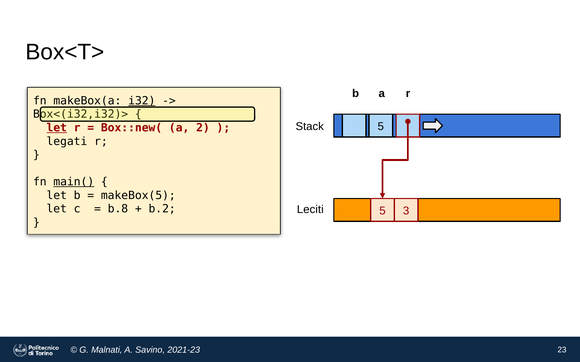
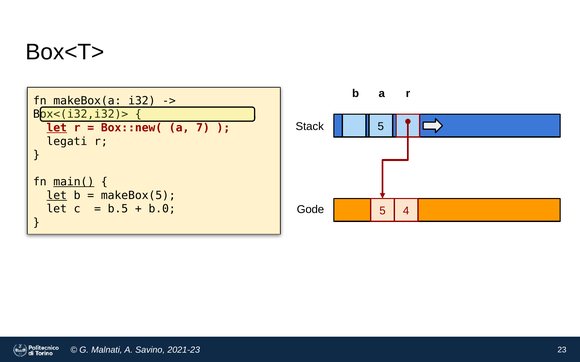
i32 underline: present -> none
2: 2 -> 7
let at (57, 196) underline: none -> present
b.8: b.8 -> b.5
b.2: b.2 -> b.0
Leciti: Leciti -> Gode
3: 3 -> 4
